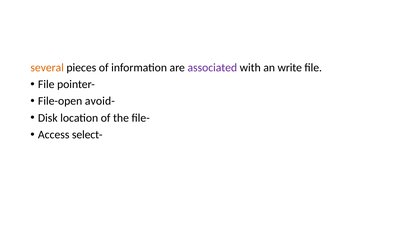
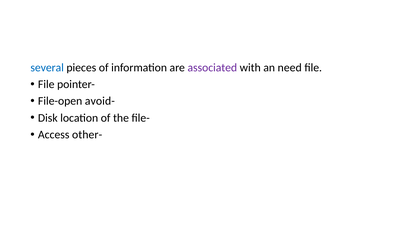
several colour: orange -> blue
write: write -> need
select-: select- -> other-
